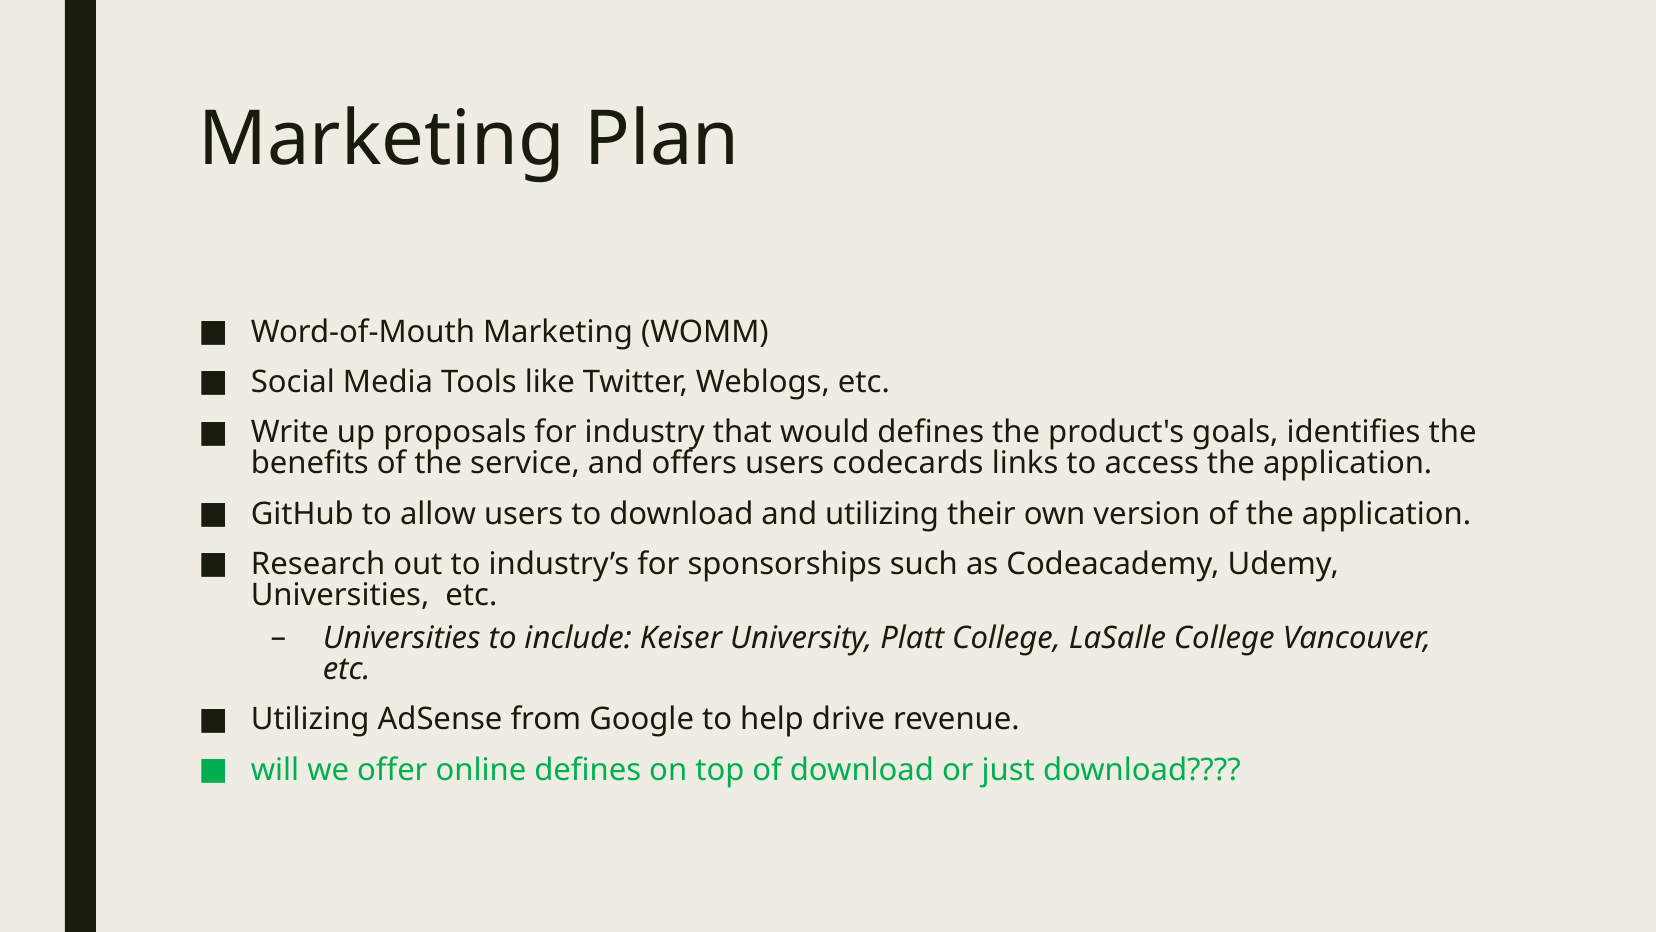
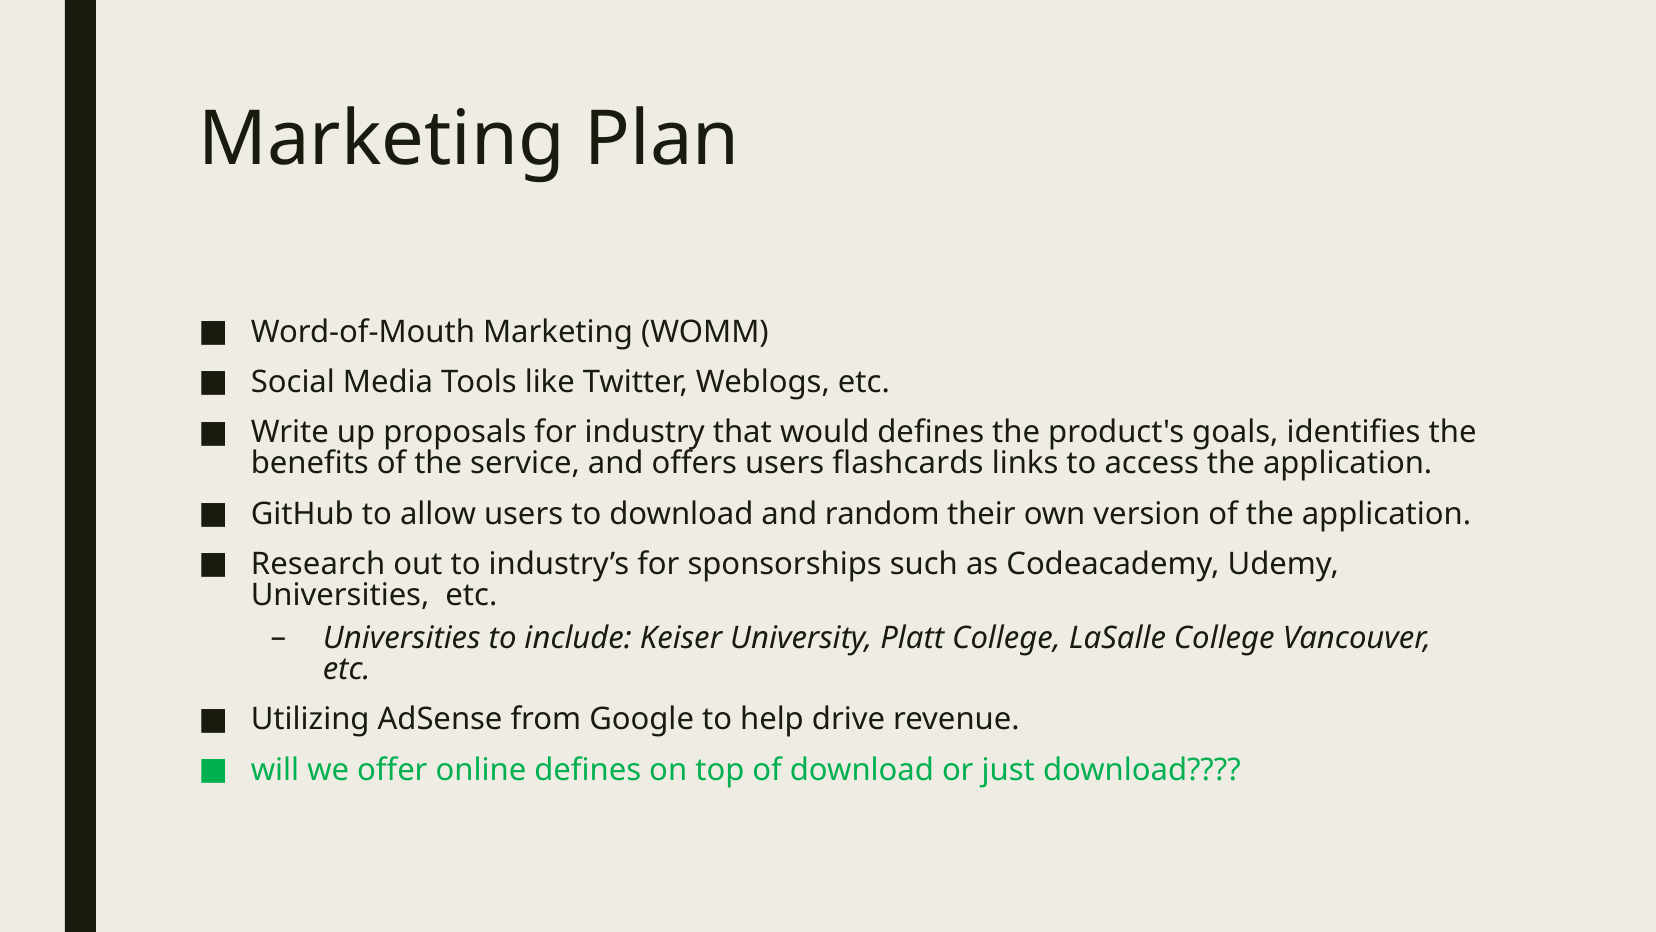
codecards: codecards -> flashcards
and utilizing: utilizing -> random
